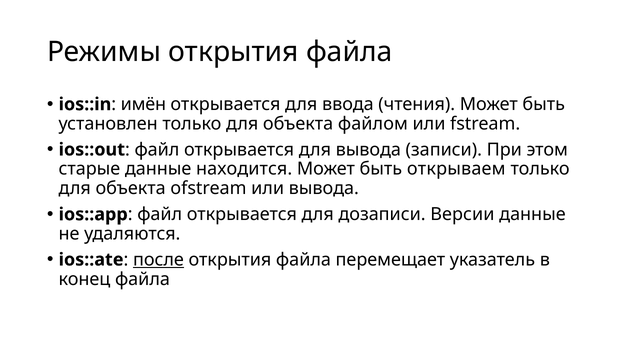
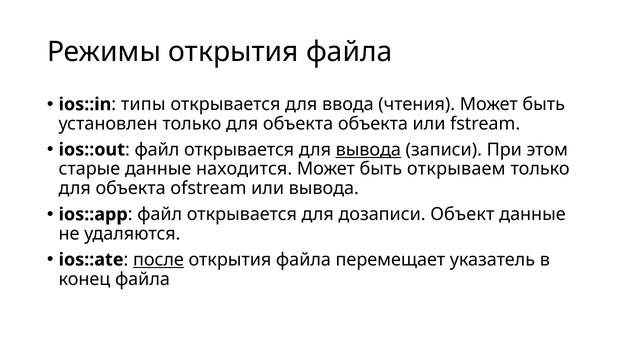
имён: имён -> типы
объекта файлом: файлом -> объекта
вывода at (368, 150) underline: none -> present
Версии: Версии -> Объект
